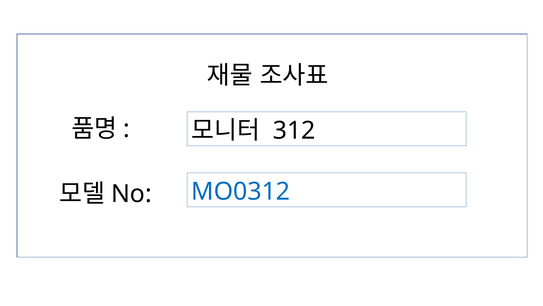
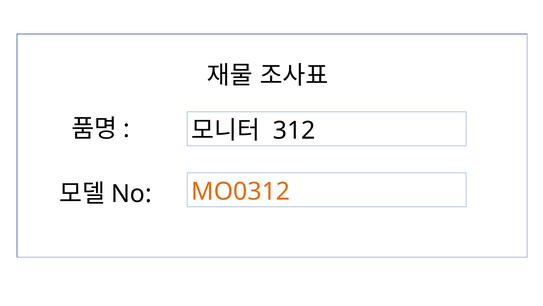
MO0312 colour: blue -> orange
